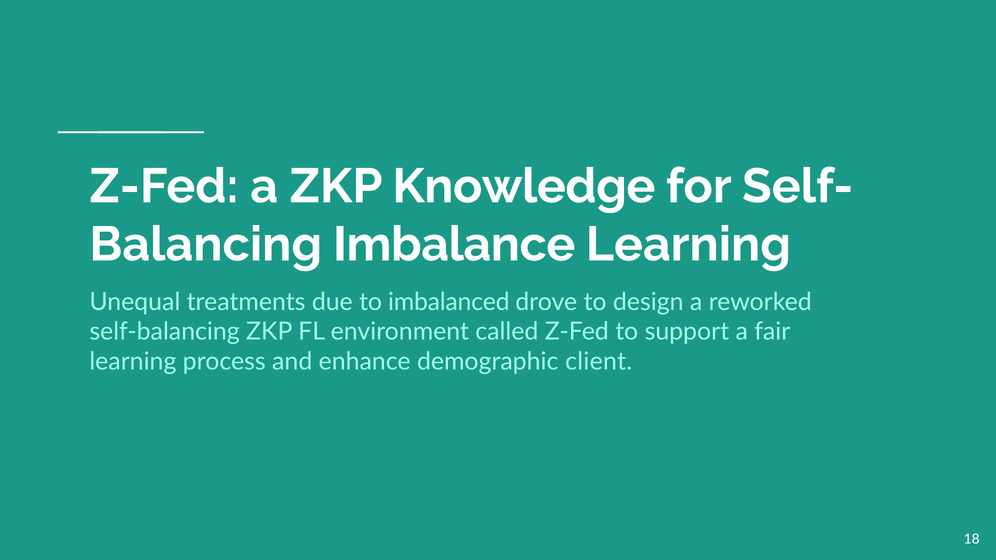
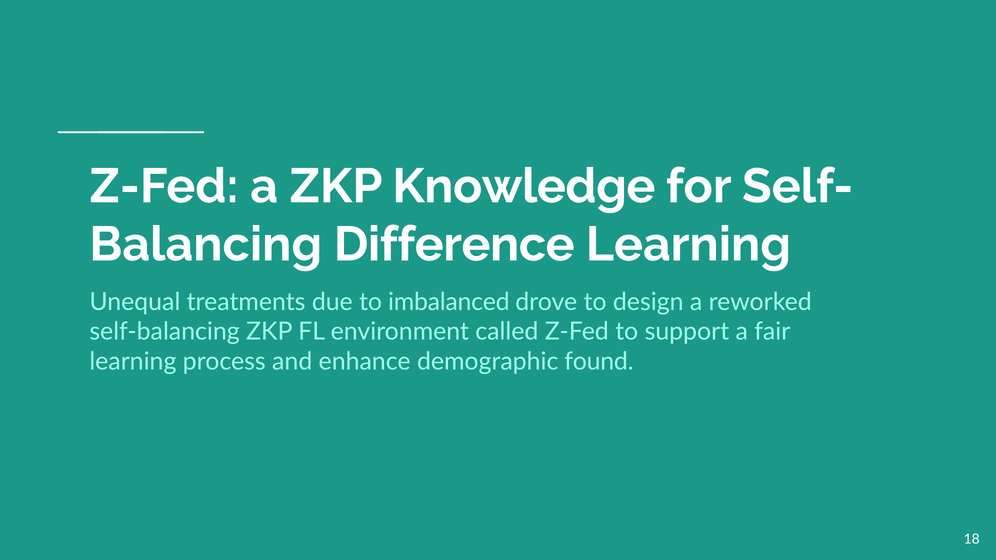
Imbalance: Imbalance -> Difference
client: client -> found
